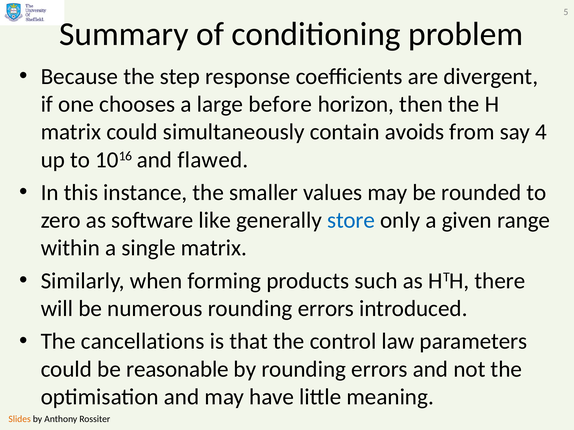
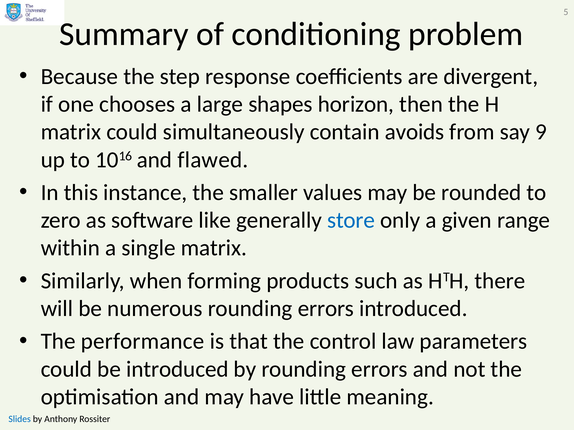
before: before -> shapes
4: 4 -> 9
cancellations: cancellations -> performance
be reasonable: reasonable -> introduced
Slides colour: orange -> blue
